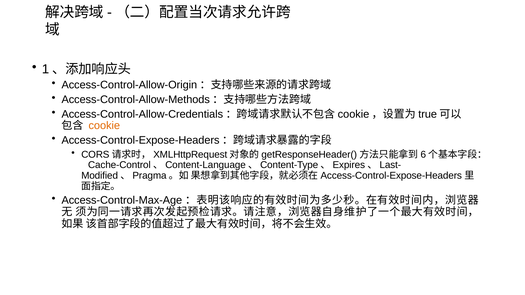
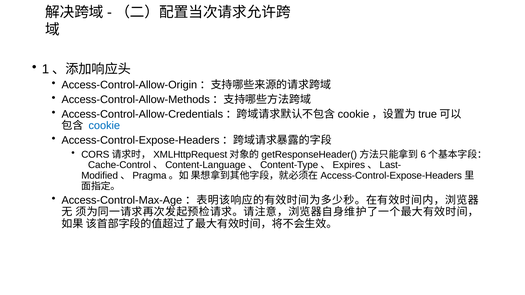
cookie colour: orange -> blue
